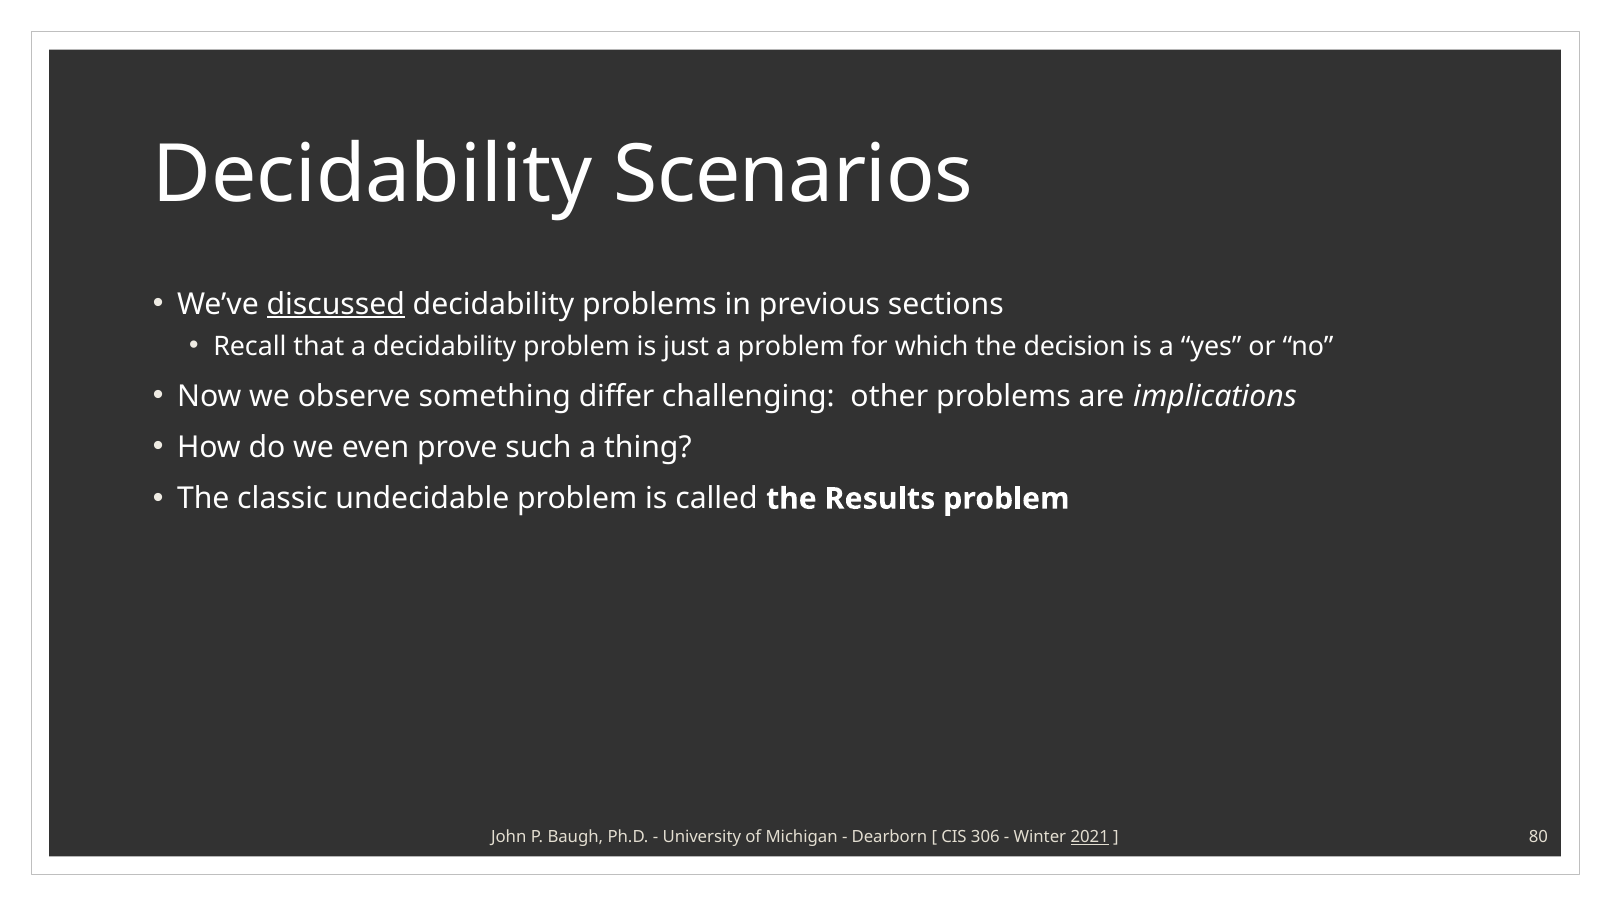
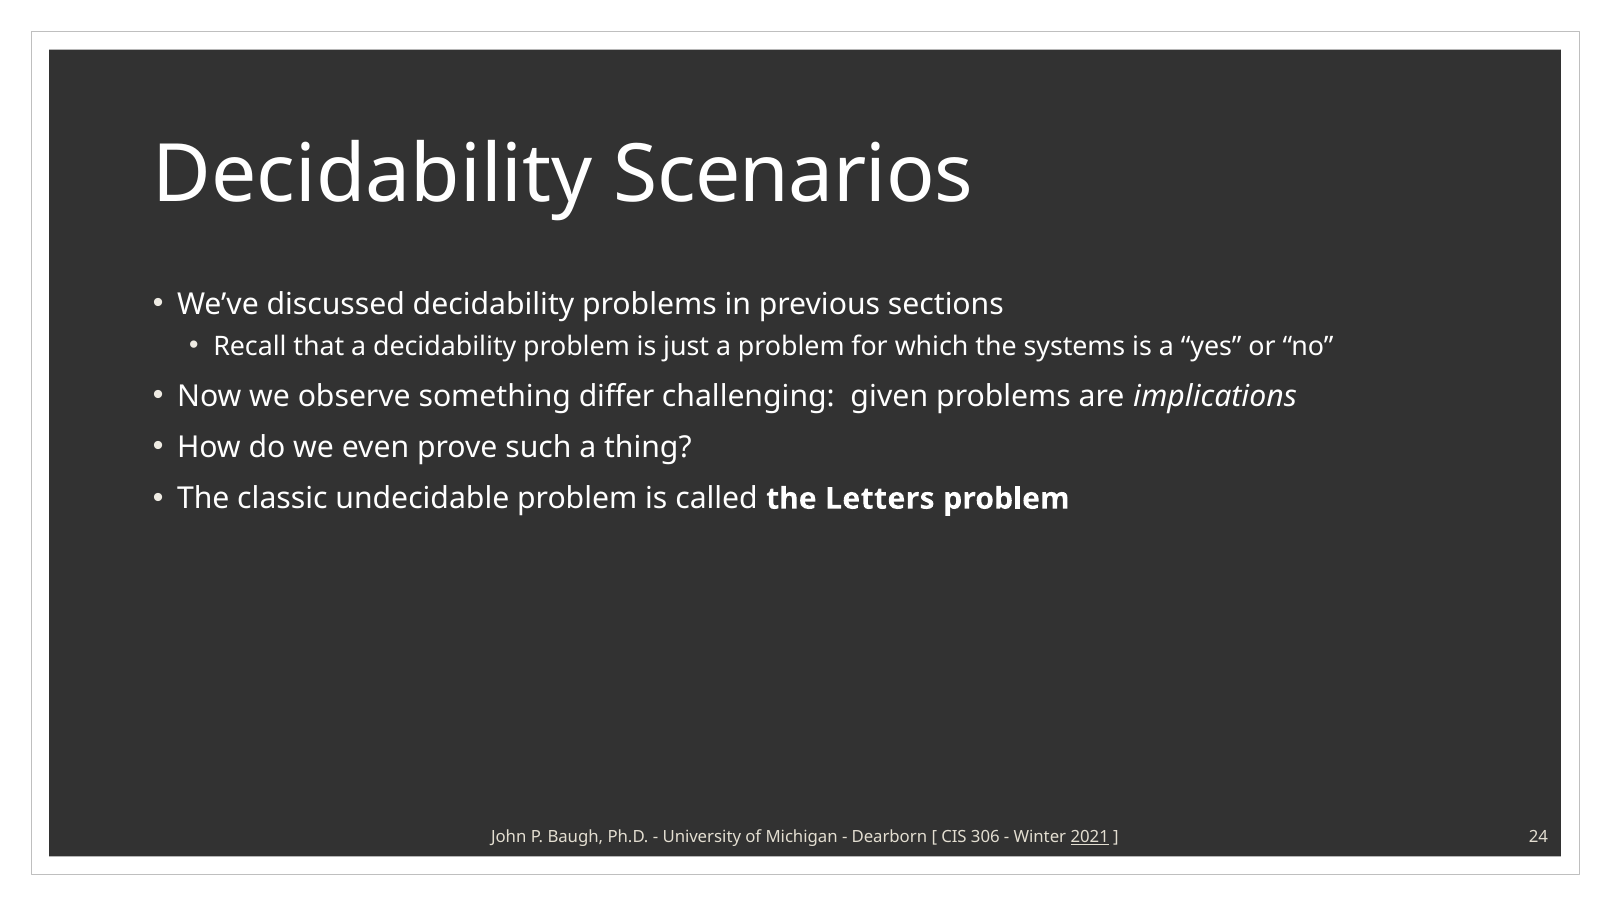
discussed underline: present -> none
decision: decision -> systems
other: other -> given
Results: Results -> Letters
80: 80 -> 24
